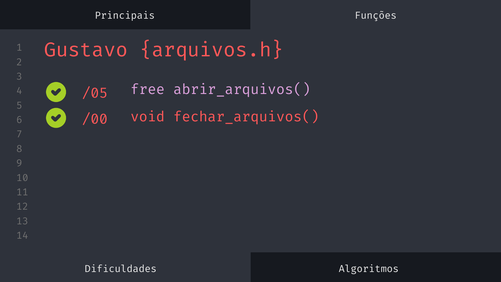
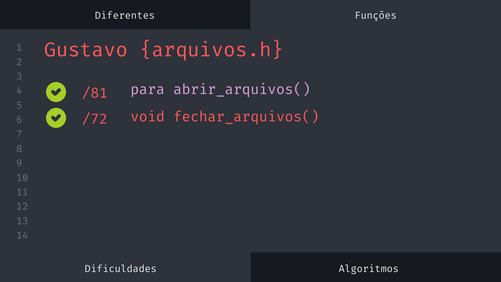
Principais: Principais -> Diferentes
free: free -> para
/05: /05 -> /81
/00: /00 -> /72
